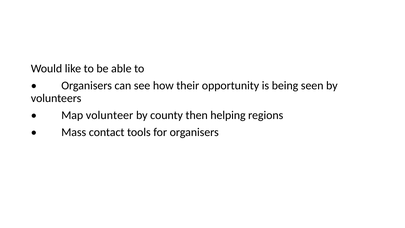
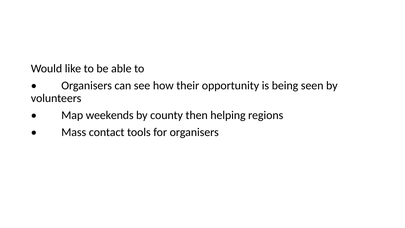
volunteer: volunteer -> weekends
